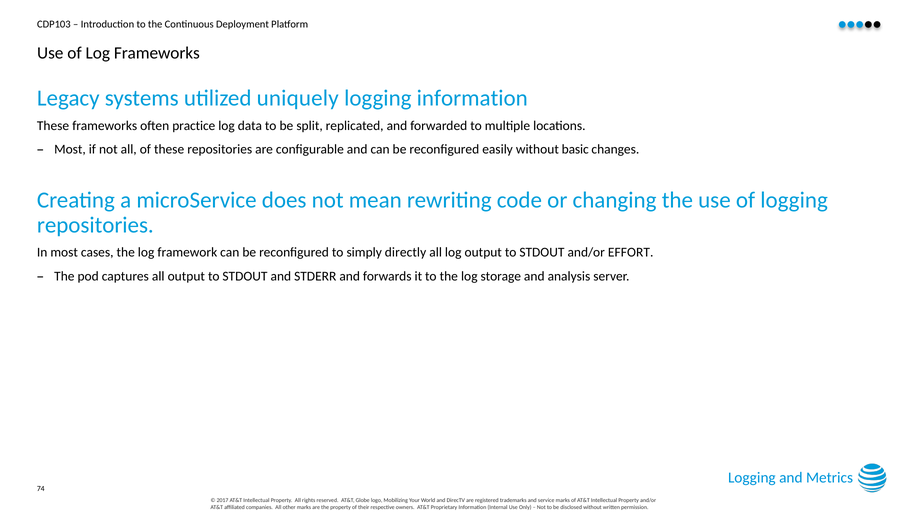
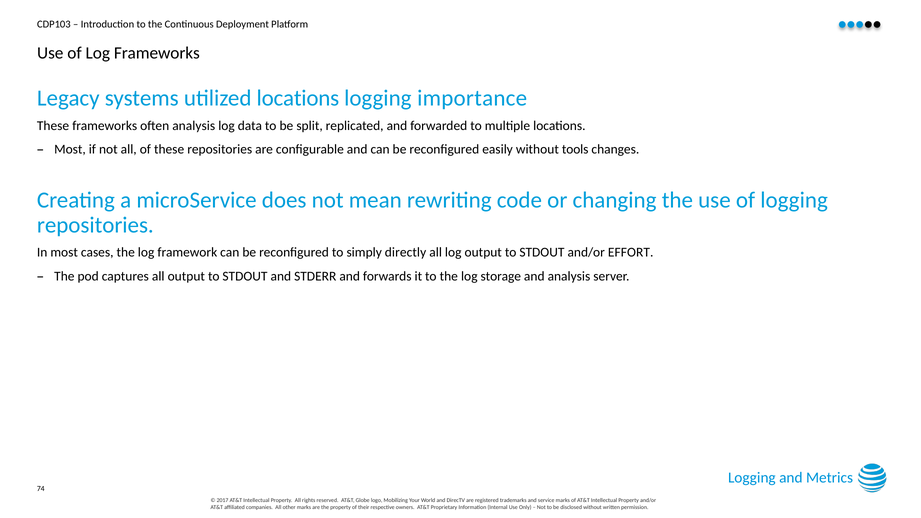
utilized uniquely: uniquely -> locations
logging information: information -> importance
often practice: practice -> analysis
basic: basic -> tools
